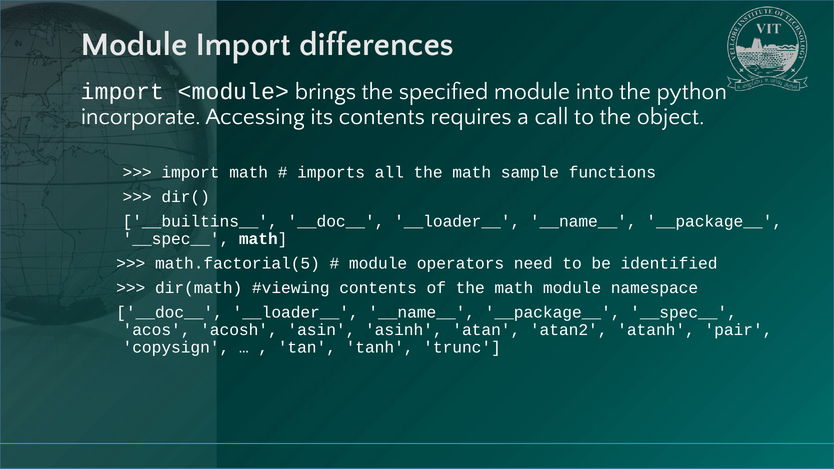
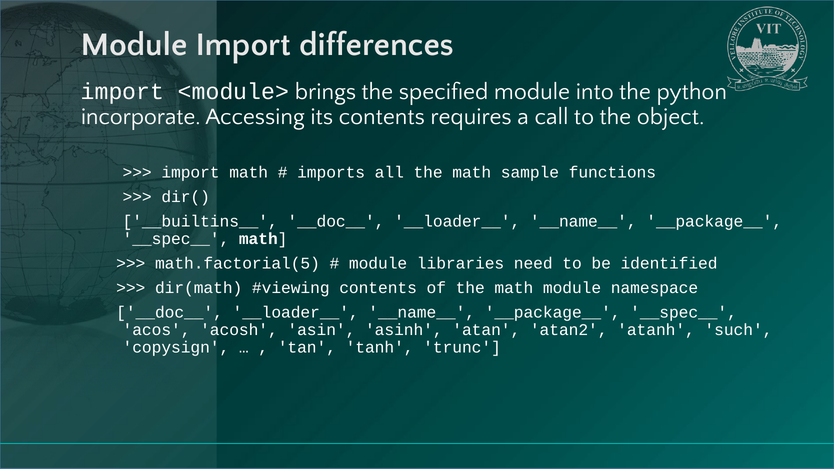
operators: operators -> libraries
pair: pair -> such
